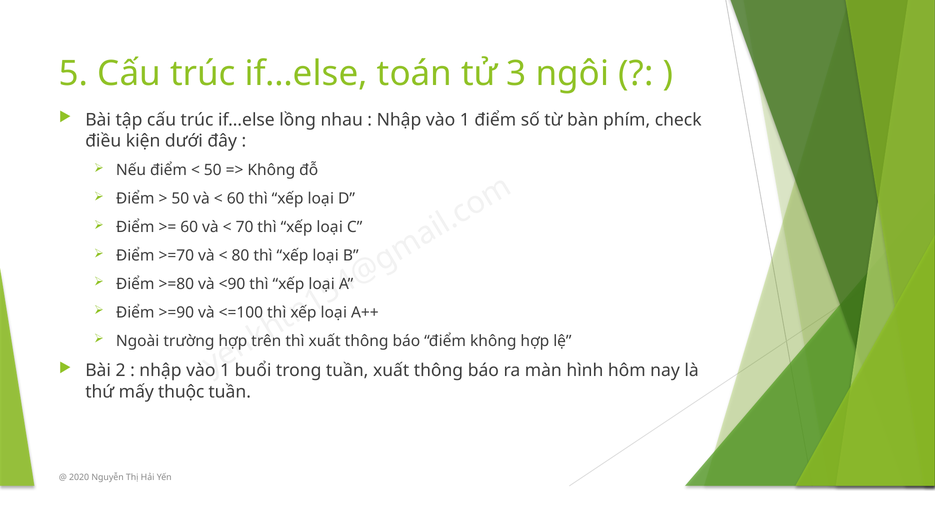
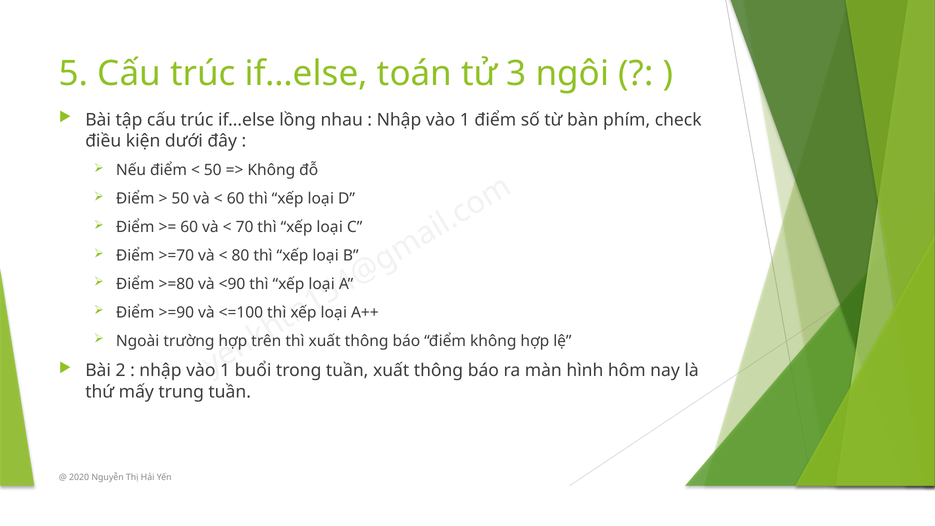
thuộc: thuộc -> trung
